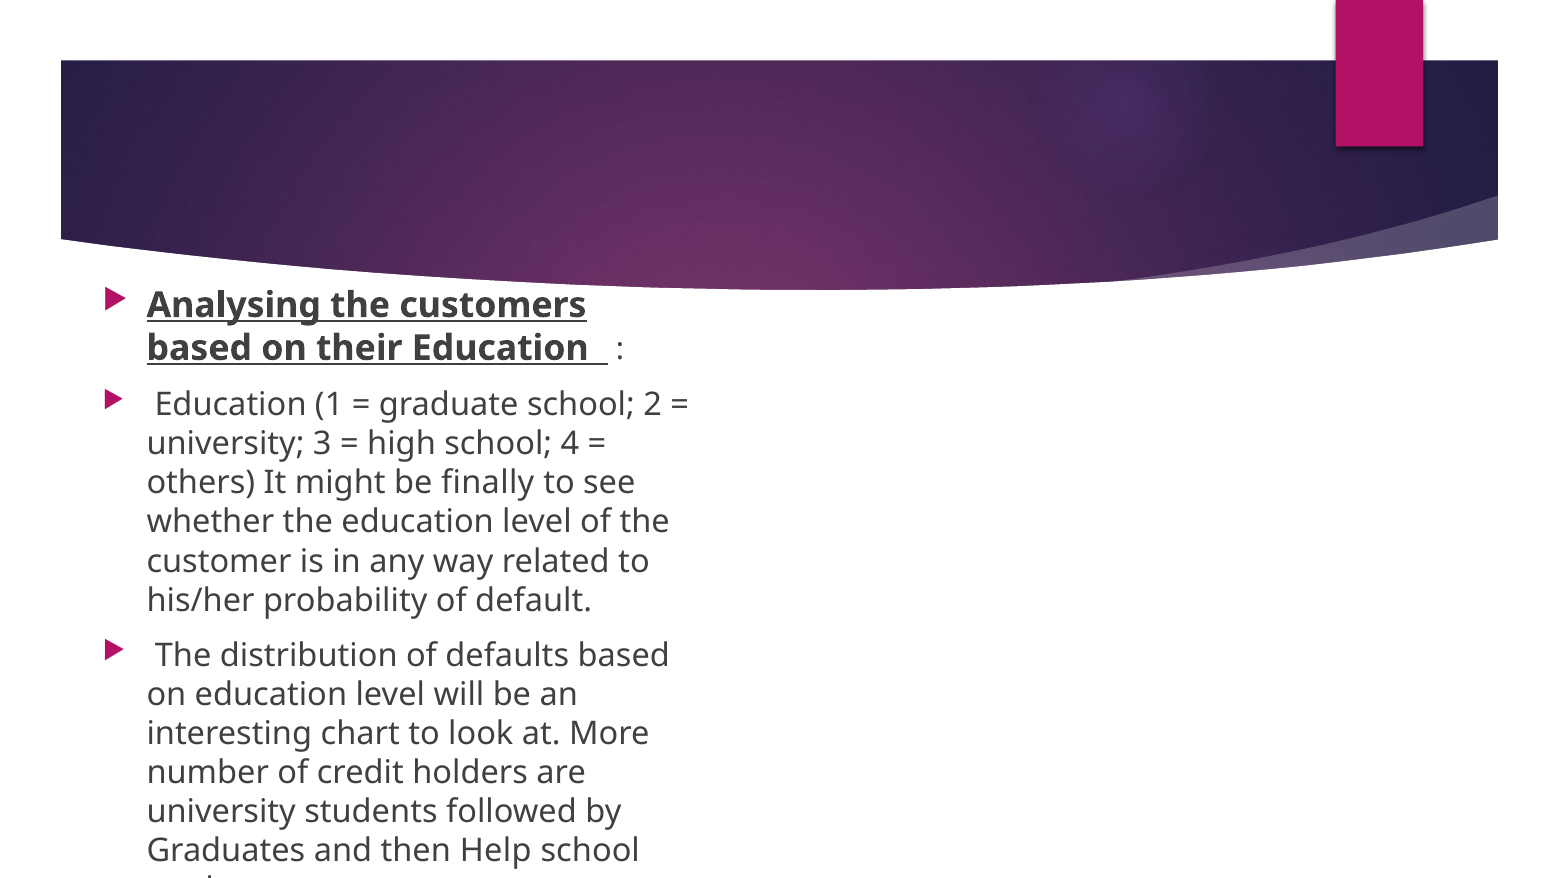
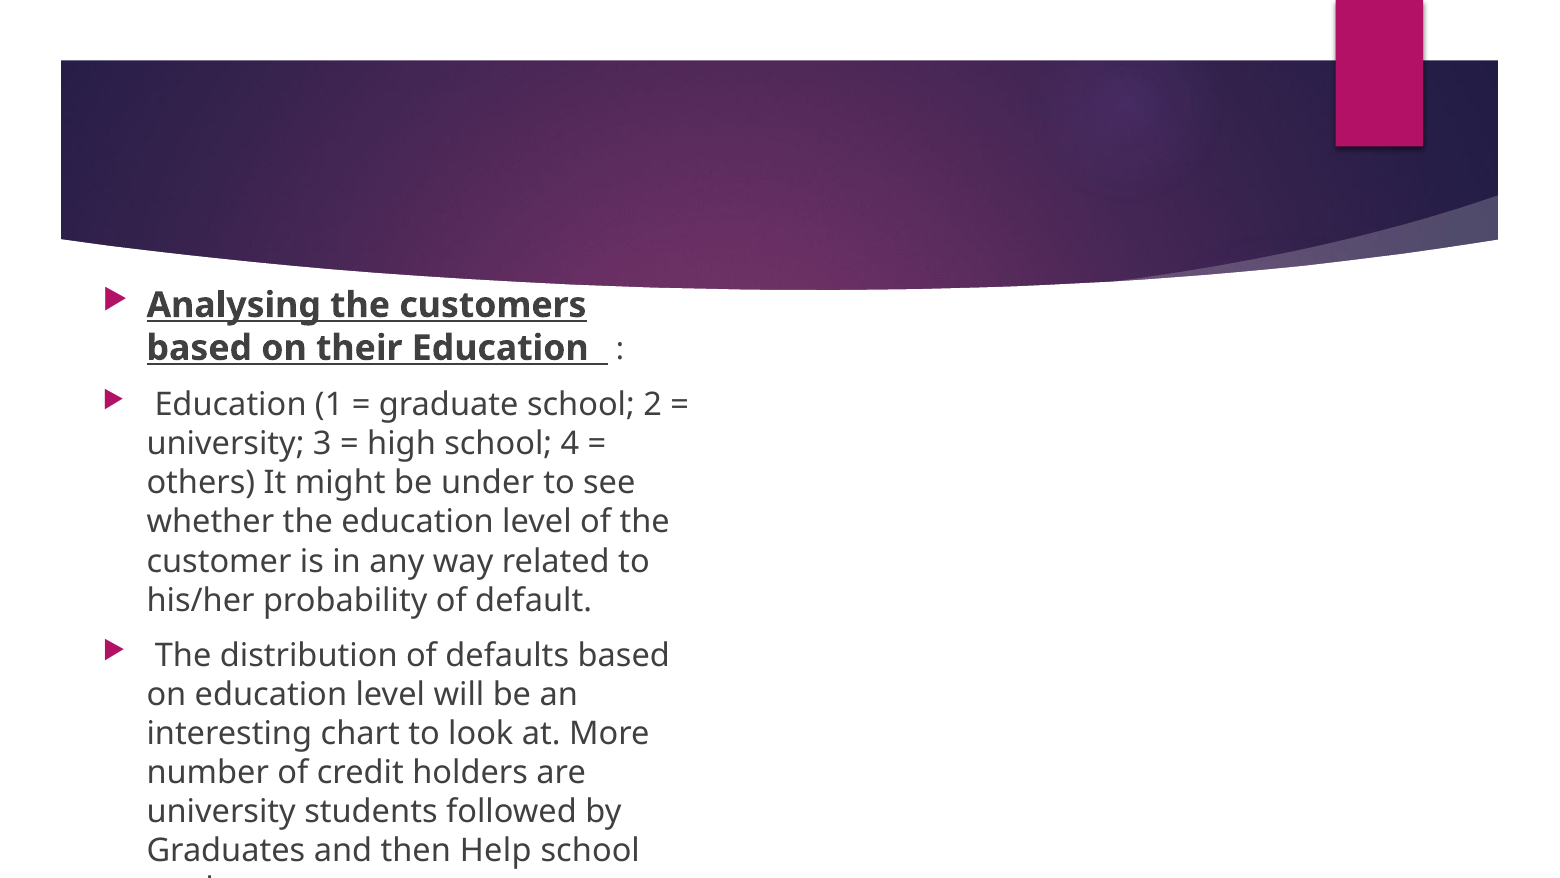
finally: finally -> under
